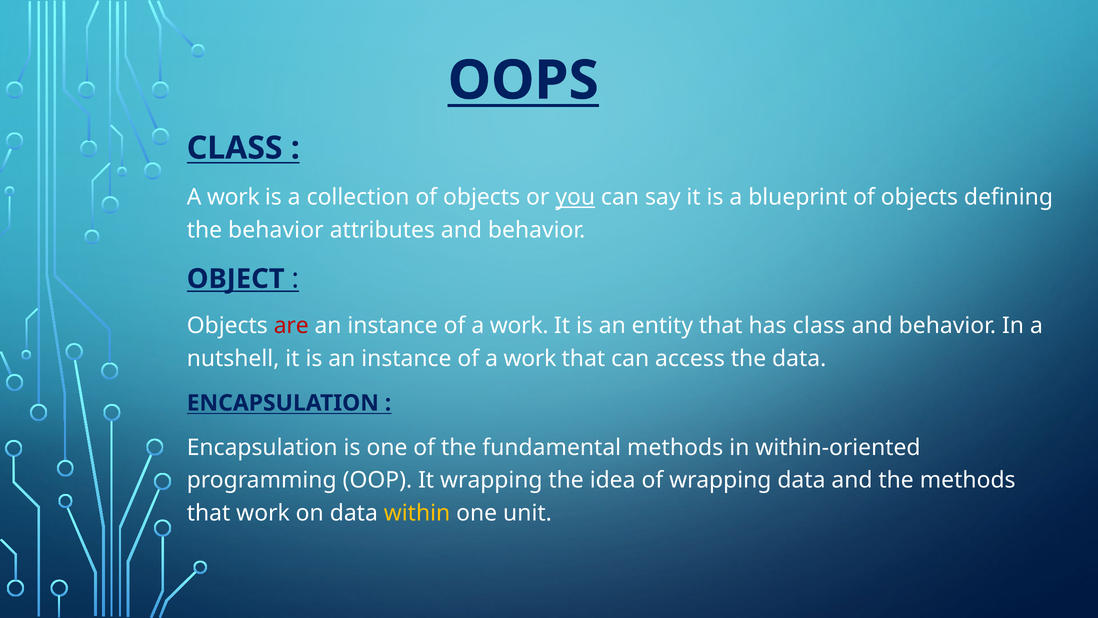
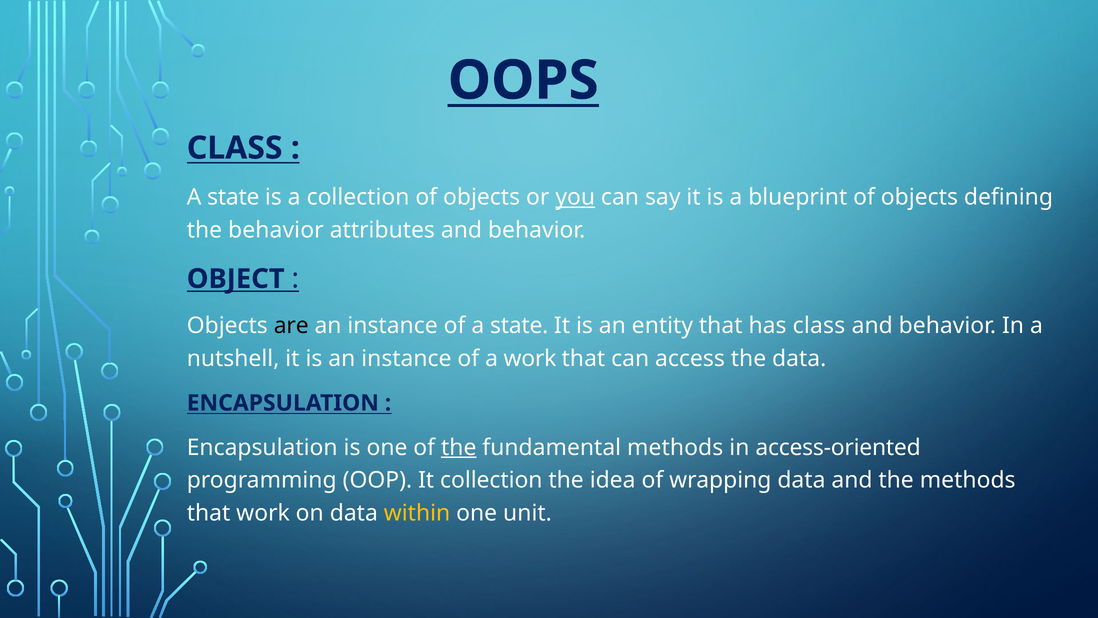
work at (233, 197): work -> state
are colour: red -> black
work at (519, 325): work -> state
the at (459, 447) underline: none -> present
within-oriented: within-oriented -> access-oriented
It wrapping: wrapping -> collection
